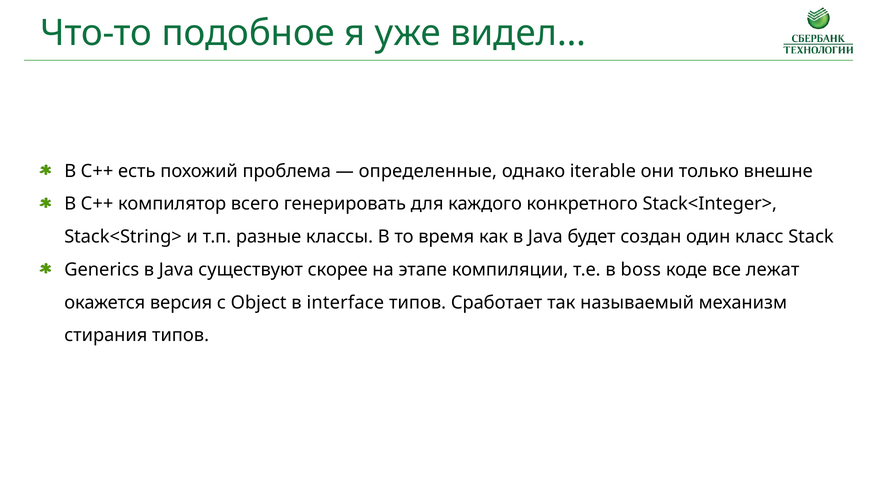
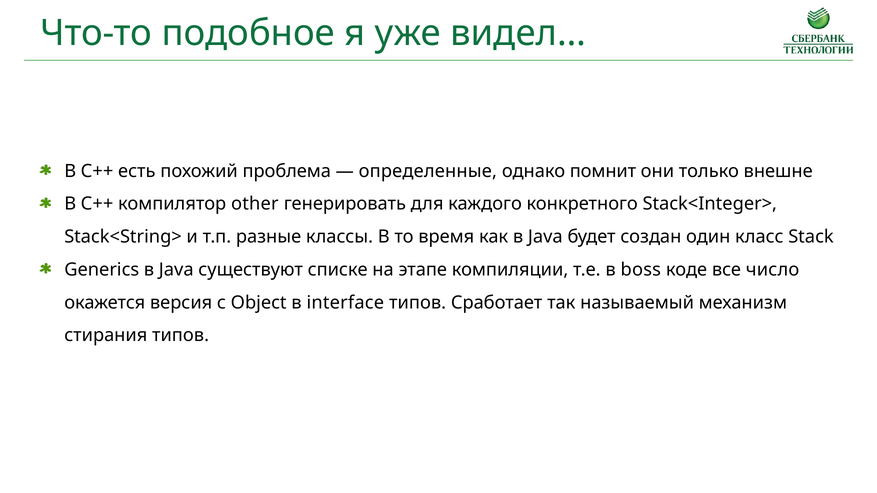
iterable: iterable -> помнит
всего: всего -> other
скорее: скорее -> списке
лежат: лежат -> число
